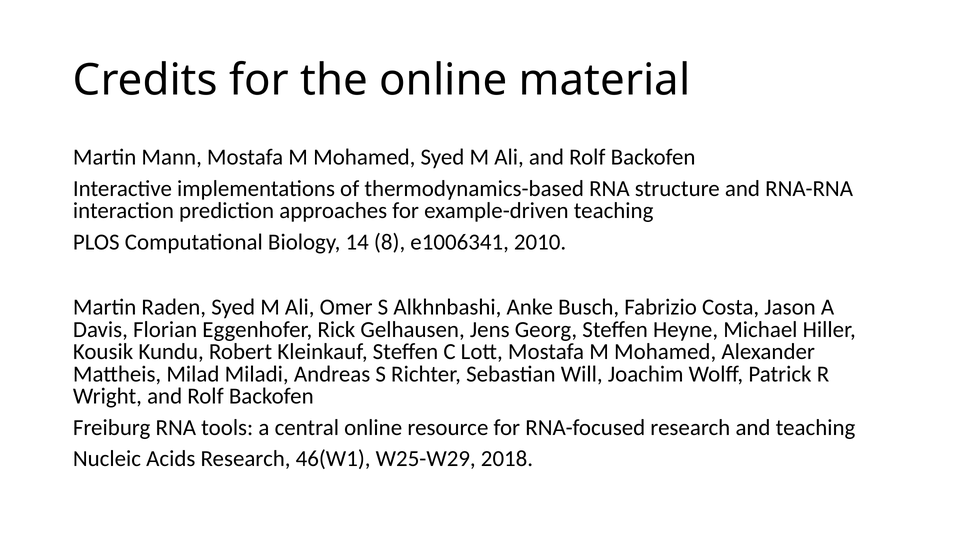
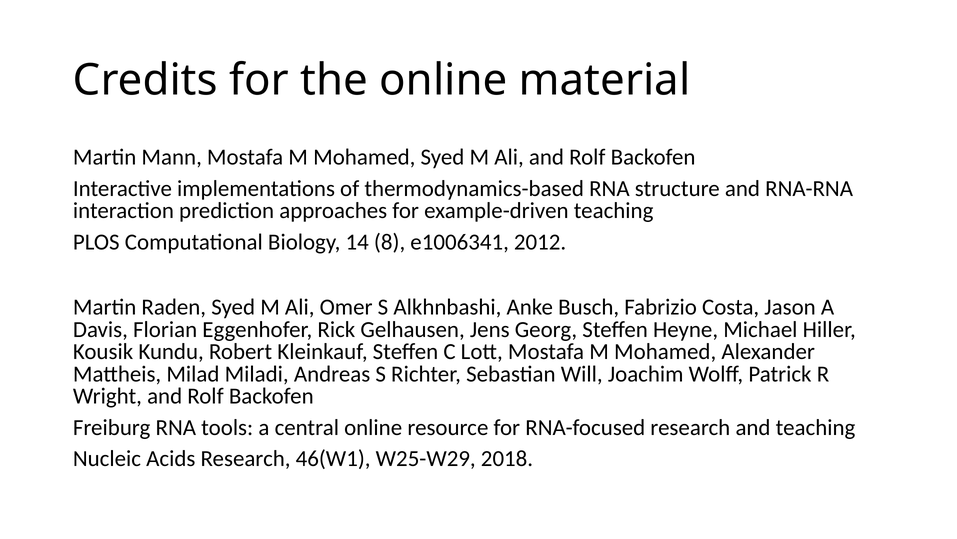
2010: 2010 -> 2012
